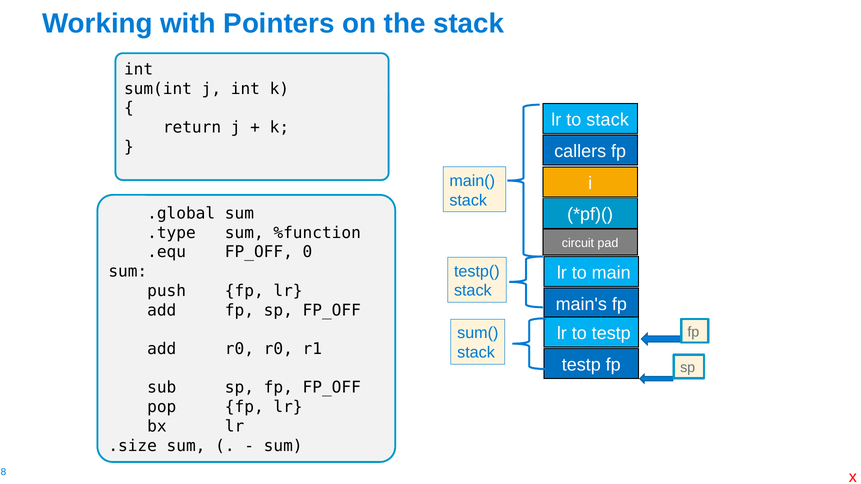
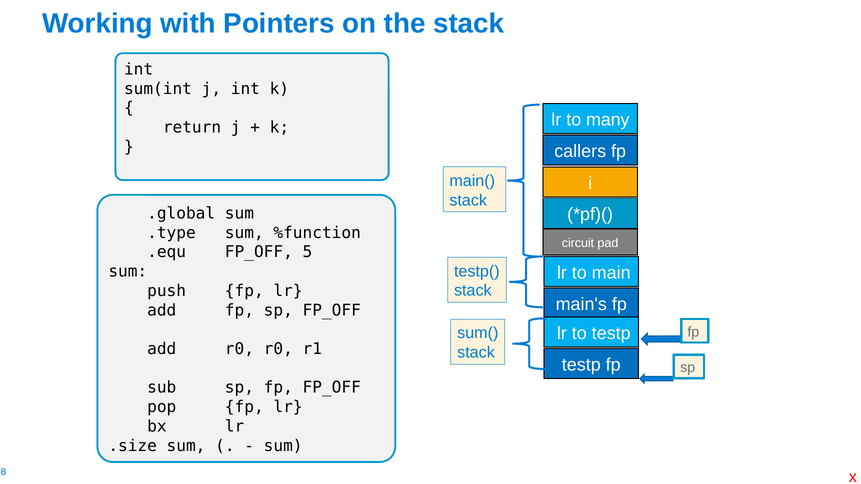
to stack: stack -> many
0: 0 -> 5
